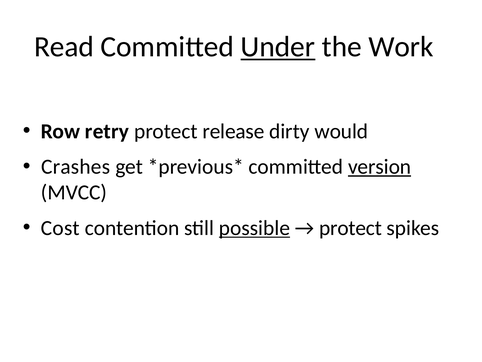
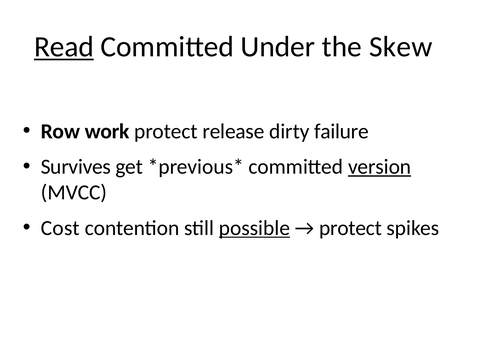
Read underline: none -> present
Under underline: present -> none
Work: Work -> Skew
retry: retry -> work
would: would -> failure
Crashes: Crashes -> Survives
